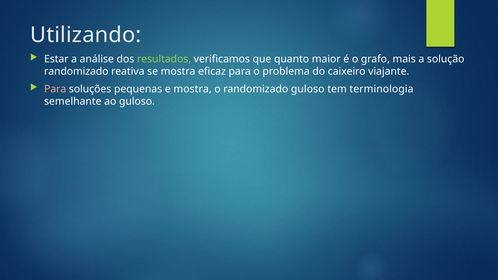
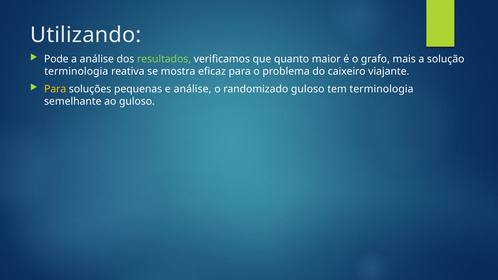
Estar: Estar -> Pode
randomizado at (76, 71): randomizado -> terminologia
Para at (55, 89) colour: pink -> yellow
e mostra: mostra -> análise
